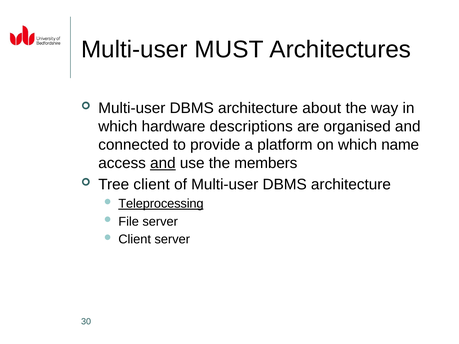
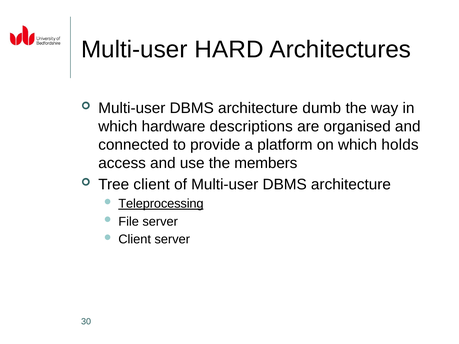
MUST: MUST -> HARD
about: about -> dumb
name: name -> holds
and at (163, 163) underline: present -> none
